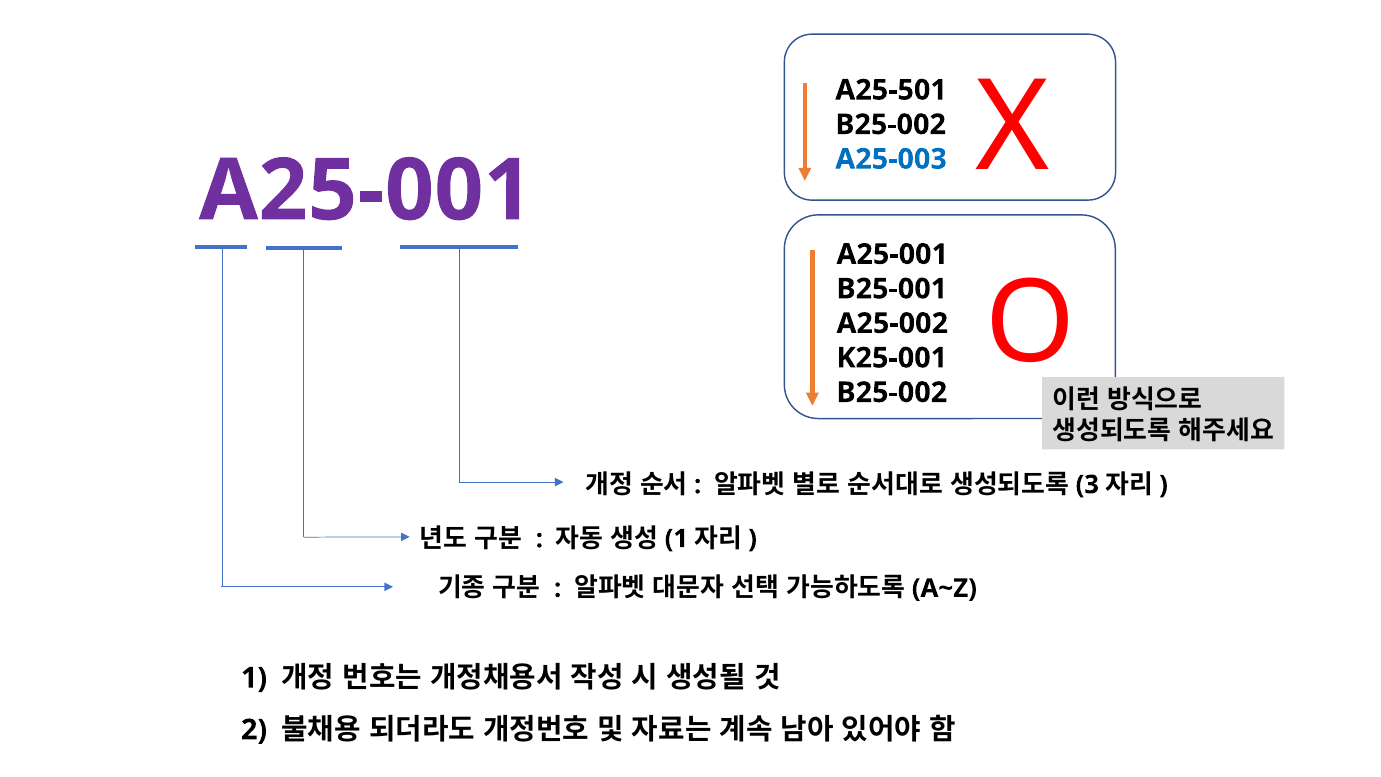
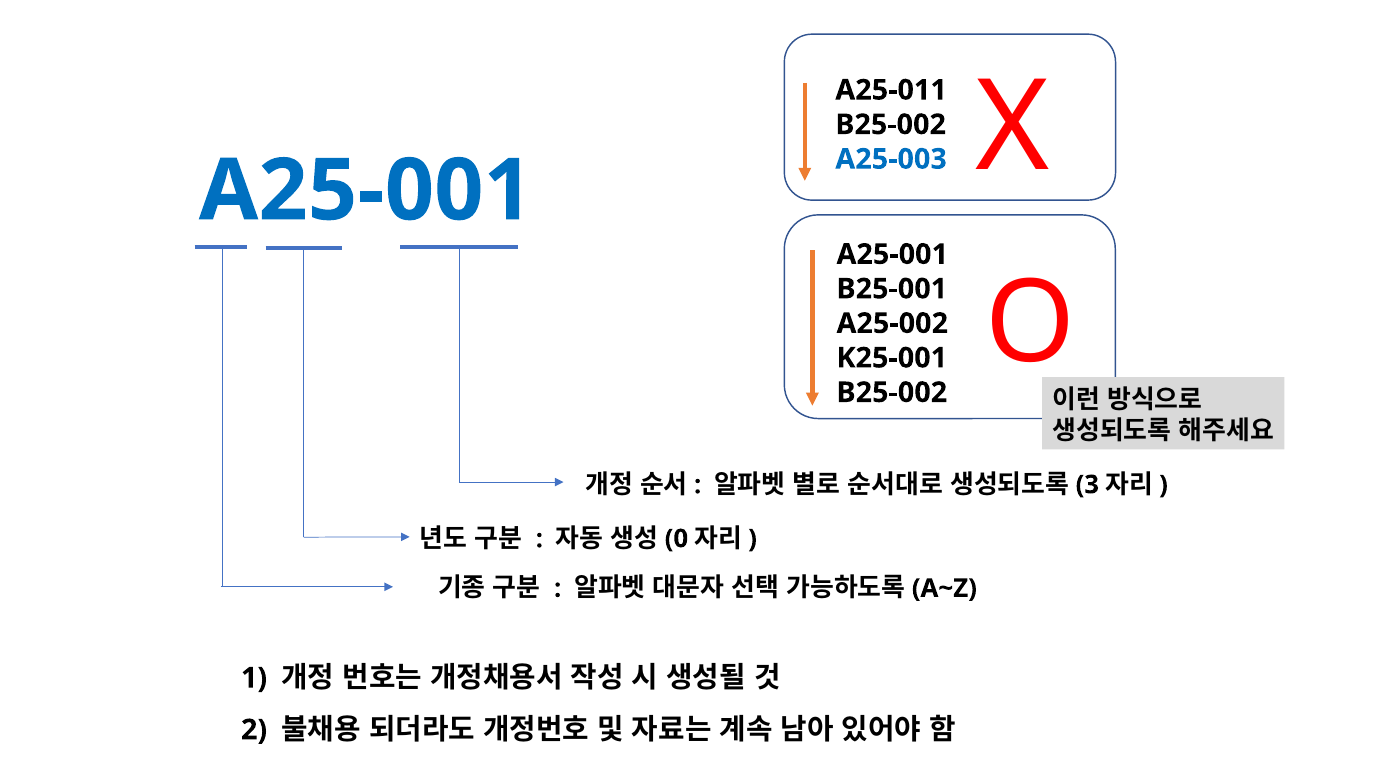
A25-501: A25-501 -> A25-011
A25-001 at (366, 191) colour: purple -> blue
1 at (676, 539): 1 -> 0
